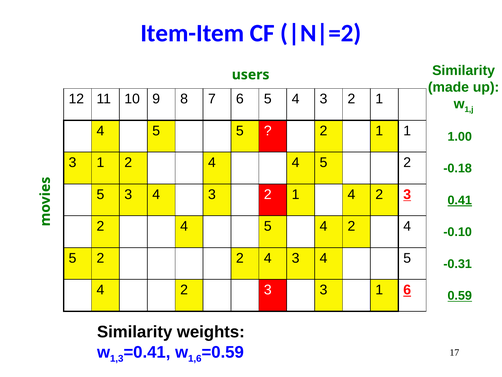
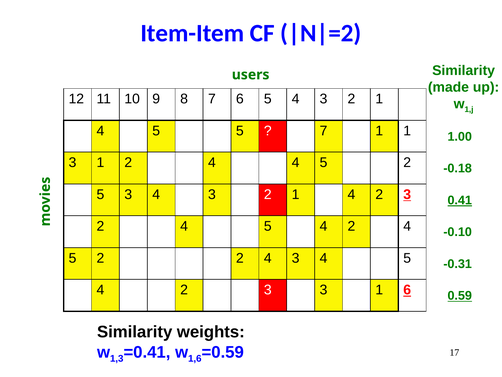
2 at (323, 131): 2 -> 7
